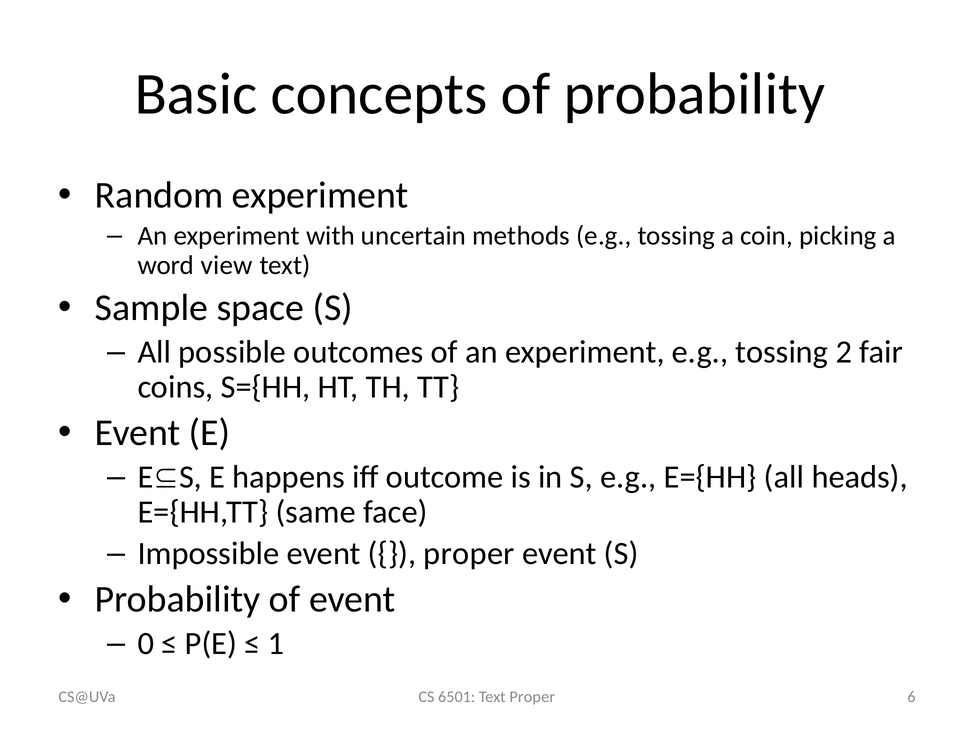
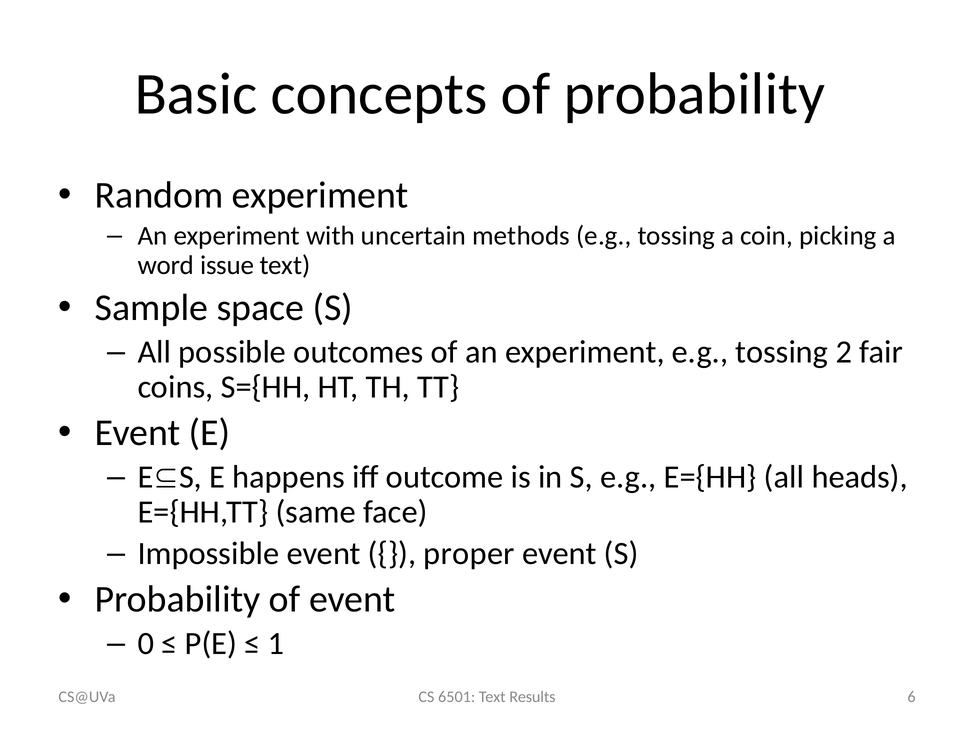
view: view -> issue
Text Proper: Proper -> Results
